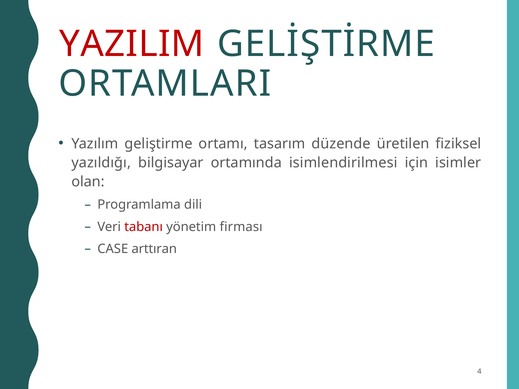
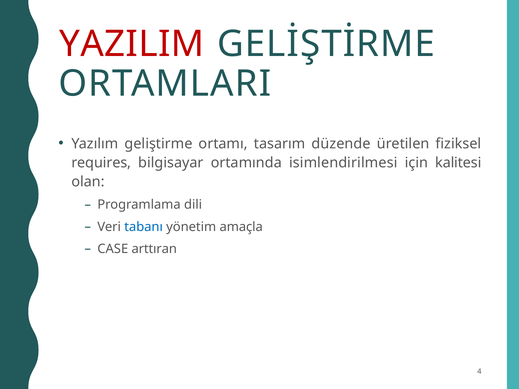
yazıldığı: yazıldığı -> requires
isimler: isimler -> kalitesi
tabanı colour: red -> blue
firması: firması -> amaçla
